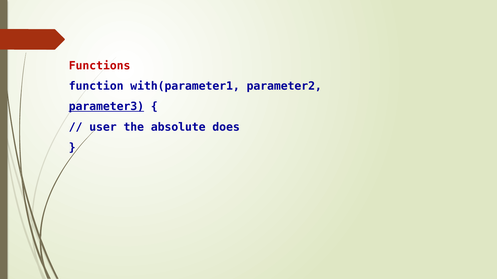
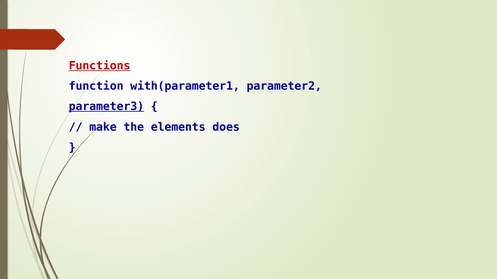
Functions underline: none -> present
user: user -> make
absolute: absolute -> elements
